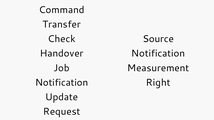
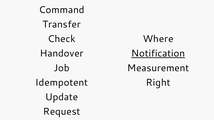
Source: Source -> Where
Notification at (158, 54) underline: none -> present
Notification at (62, 83): Notification -> Idempotent
